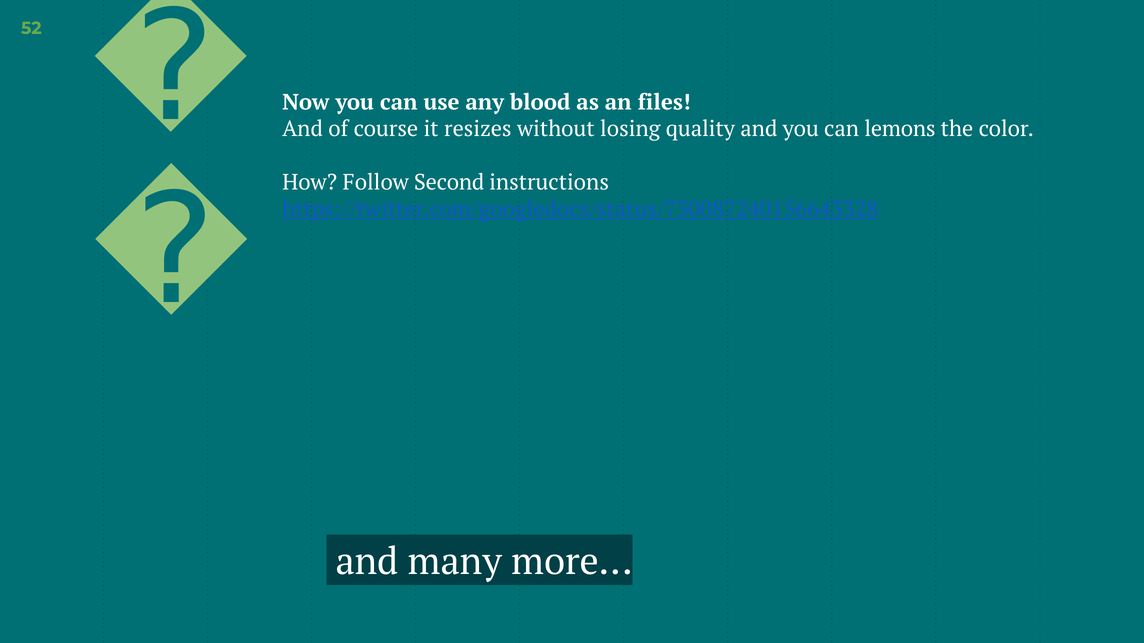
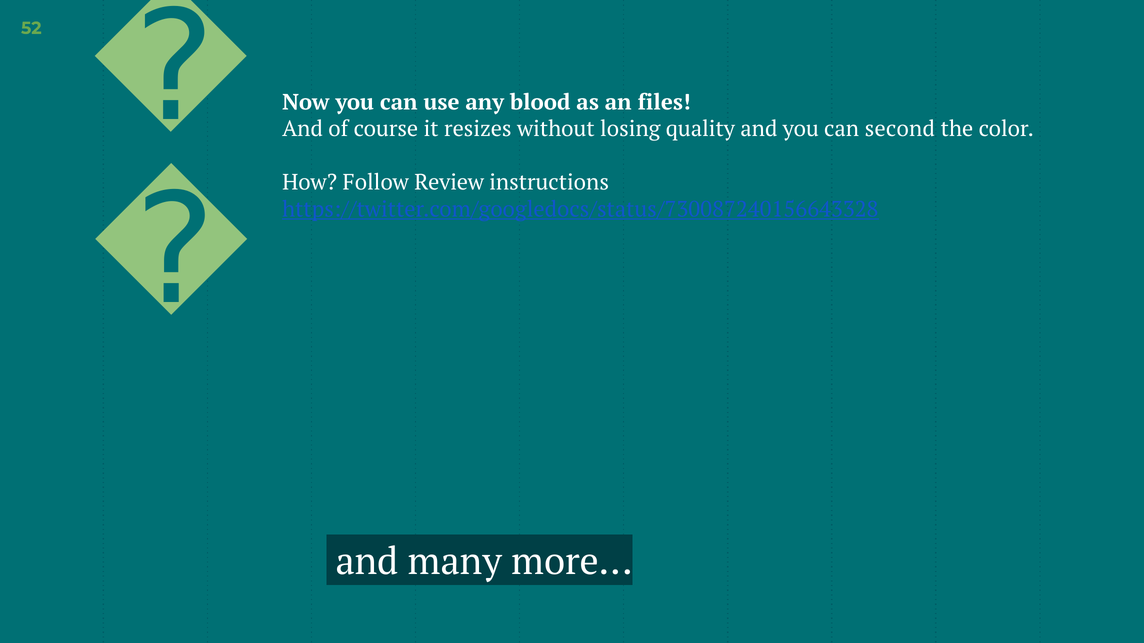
lemons: lemons -> second
Second: Second -> Review
